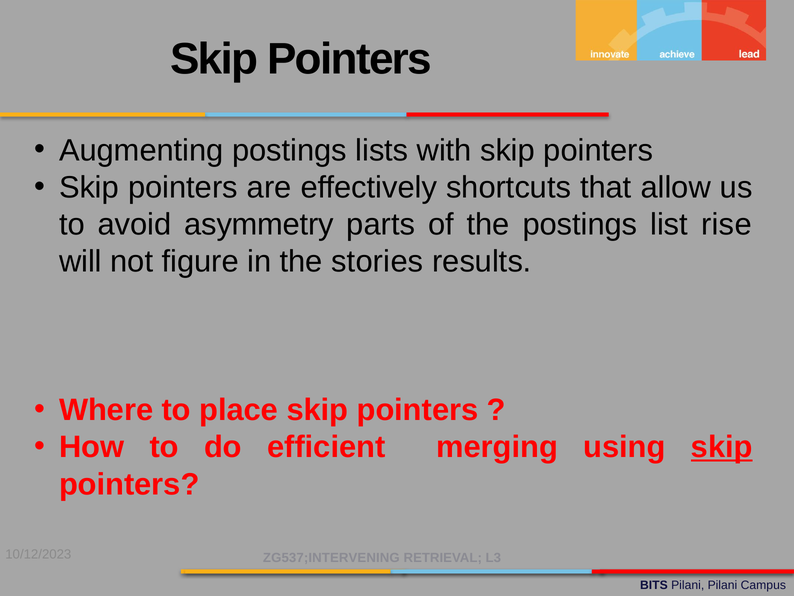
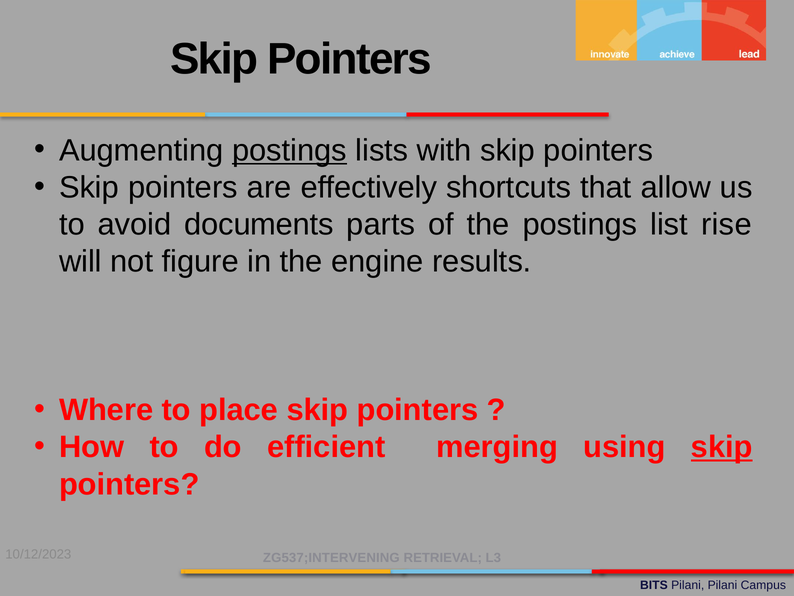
postings at (289, 150) underline: none -> present
asymmetry: asymmetry -> documents
stories: stories -> engine
